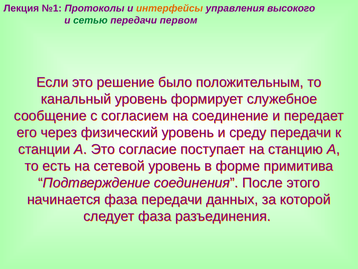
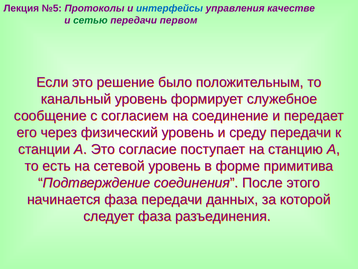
№1: №1 -> №5
интерфейсы colour: orange -> blue
высокого: высокого -> качестве
